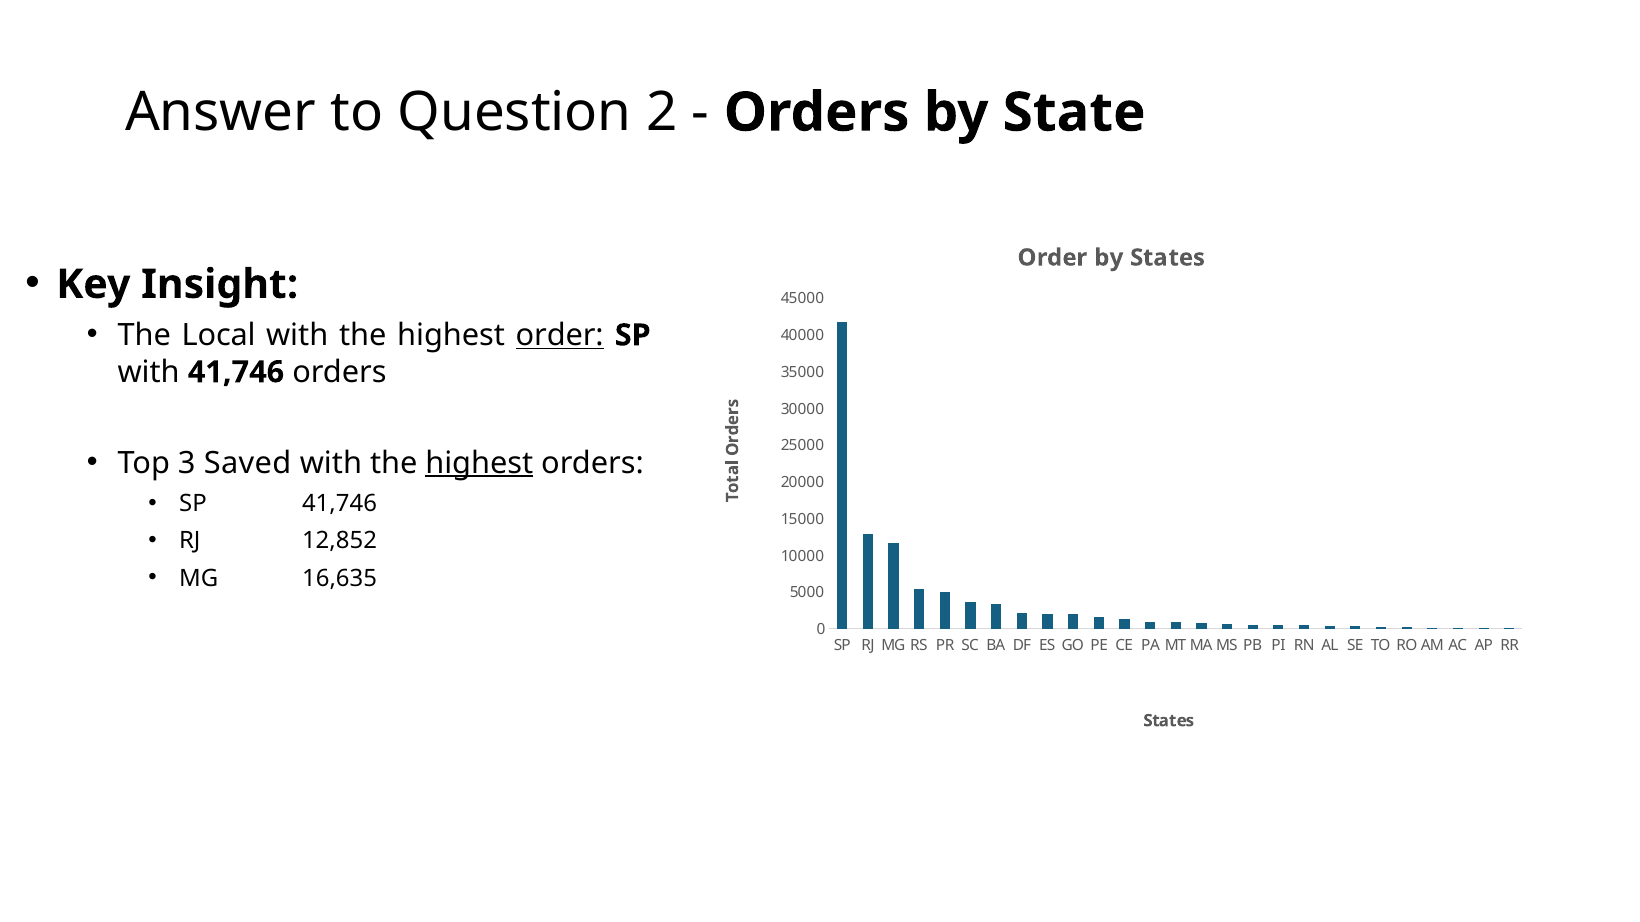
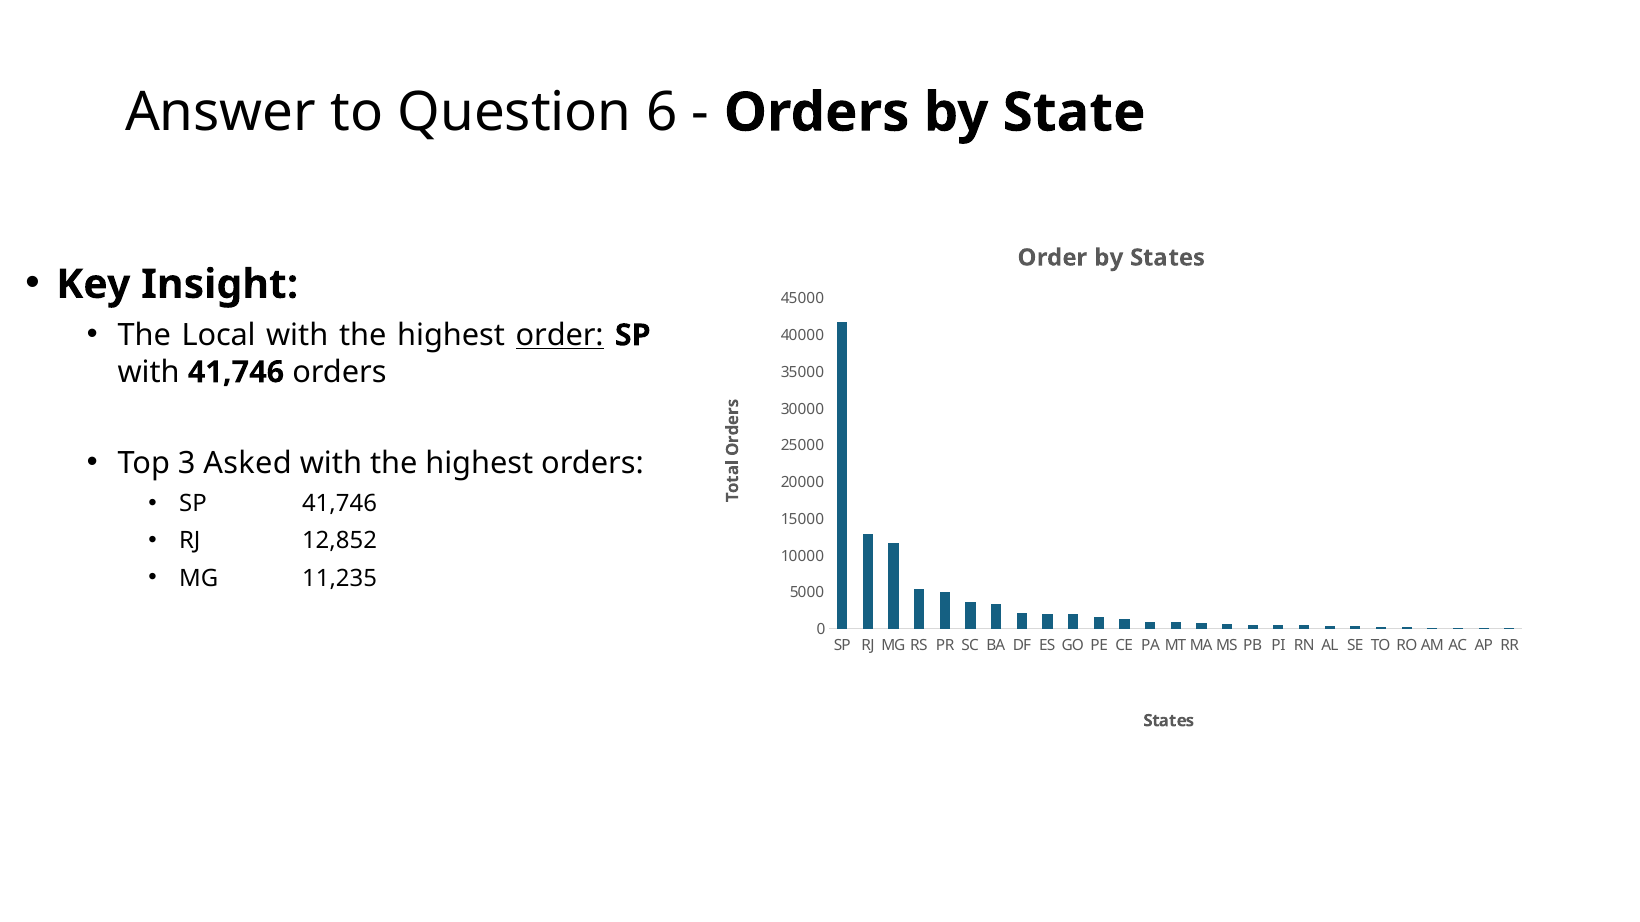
2: 2 -> 6
Saved: Saved -> Asked
highest at (479, 463) underline: present -> none
16,635: 16,635 -> 11,235
